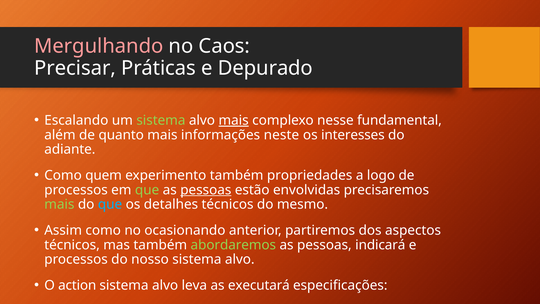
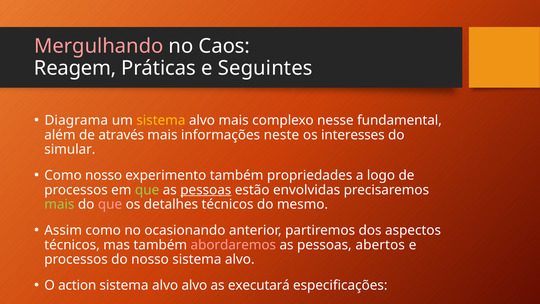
Precisar: Precisar -> Reagem
Depurado: Depurado -> Seguintes
Escalando: Escalando -> Diagrama
sistema at (161, 120) colour: light green -> yellow
mais at (234, 120) underline: present -> none
quanto: quanto -> através
adiante: adiante -> simular
Como quem: quem -> nosso
que at (110, 204) colour: light blue -> pink
abordaremos colour: light green -> pink
indicará: indicará -> abertos
alvo leva: leva -> alvo
